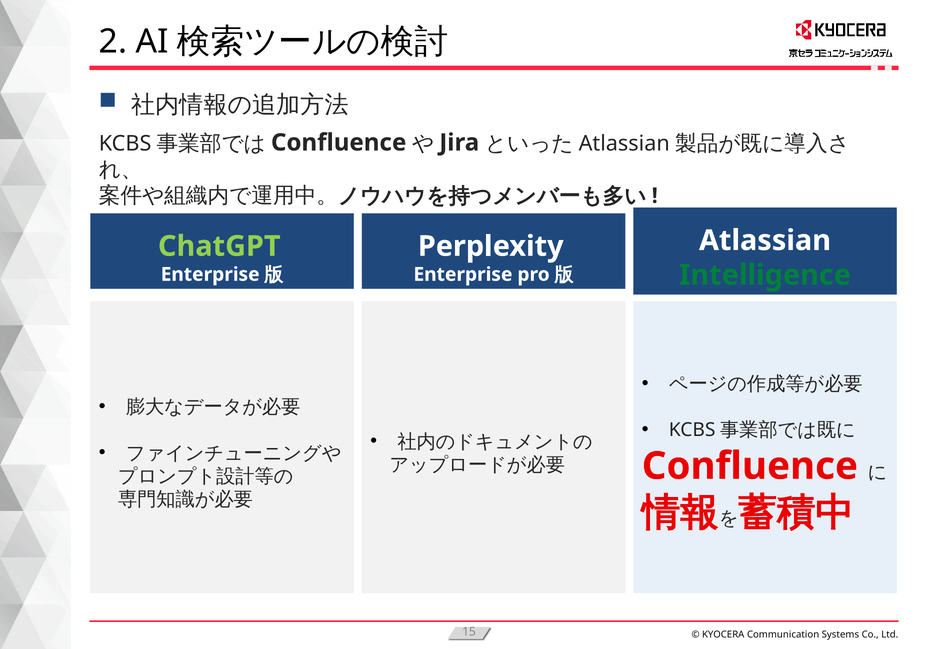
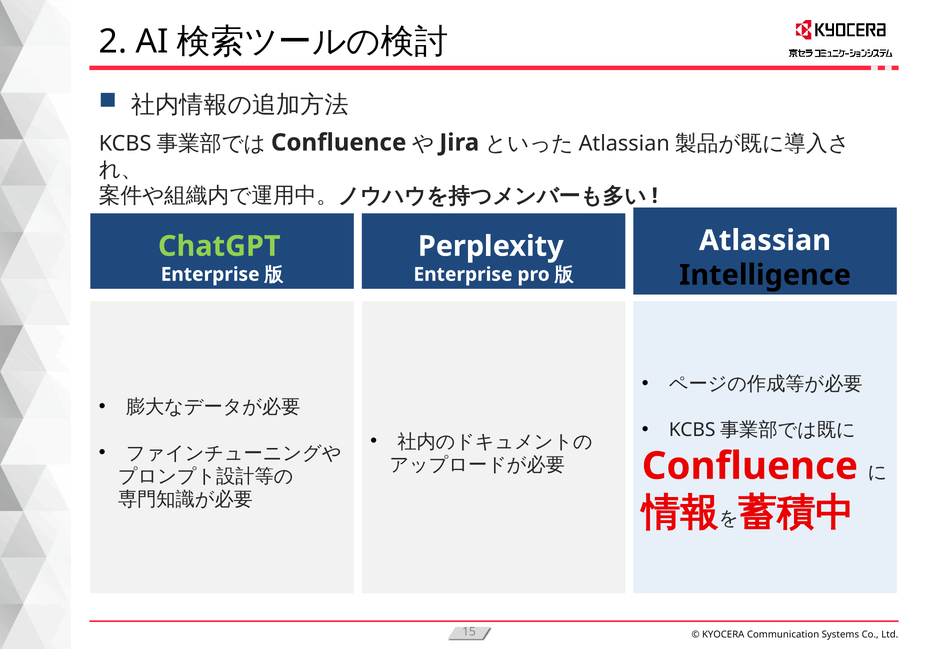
Intelligence colour: green -> black
